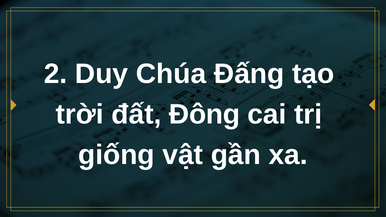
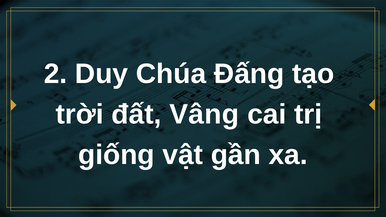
Đông: Đông -> Vâng
